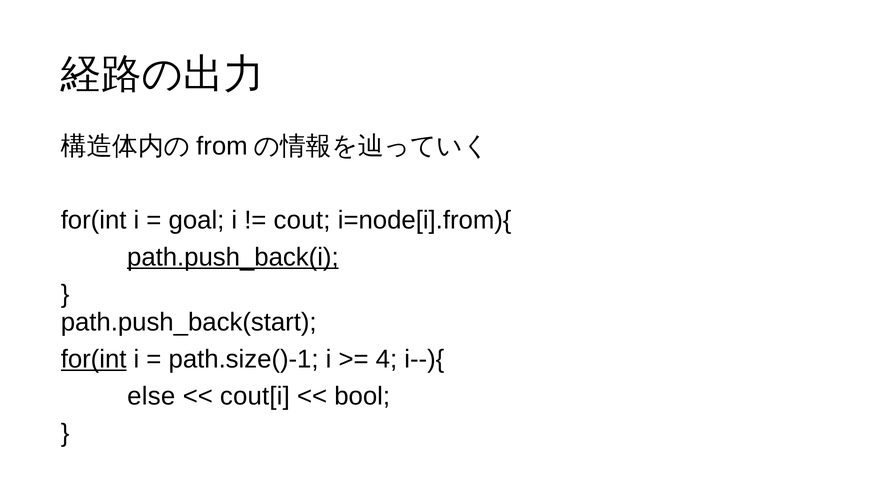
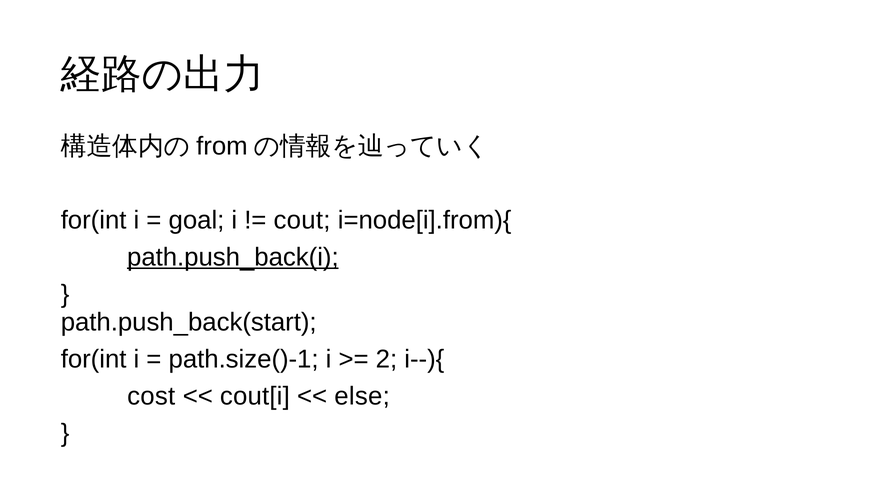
for(int at (94, 359) underline: present -> none
4: 4 -> 2
else: else -> cost
bool: bool -> else
